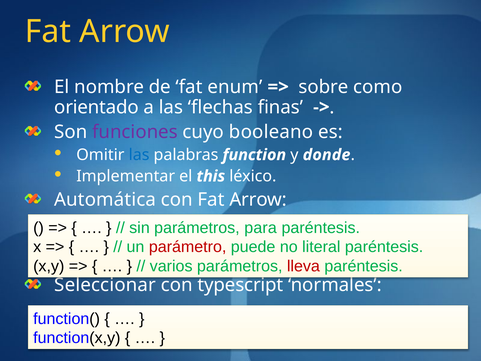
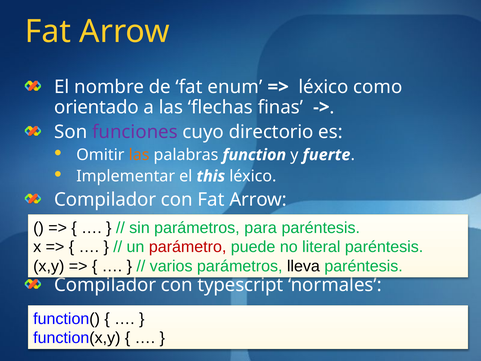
sobre at (323, 87): sobre -> léxico
booleano: booleano -> directorio
las at (139, 155) colour: blue -> orange
donde: donde -> fuerte
Automática at (105, 200): Automática -> Compilador
lleva colour: red -> black
Seleccionar at (105, 285): Seleccionar -> Compilador
